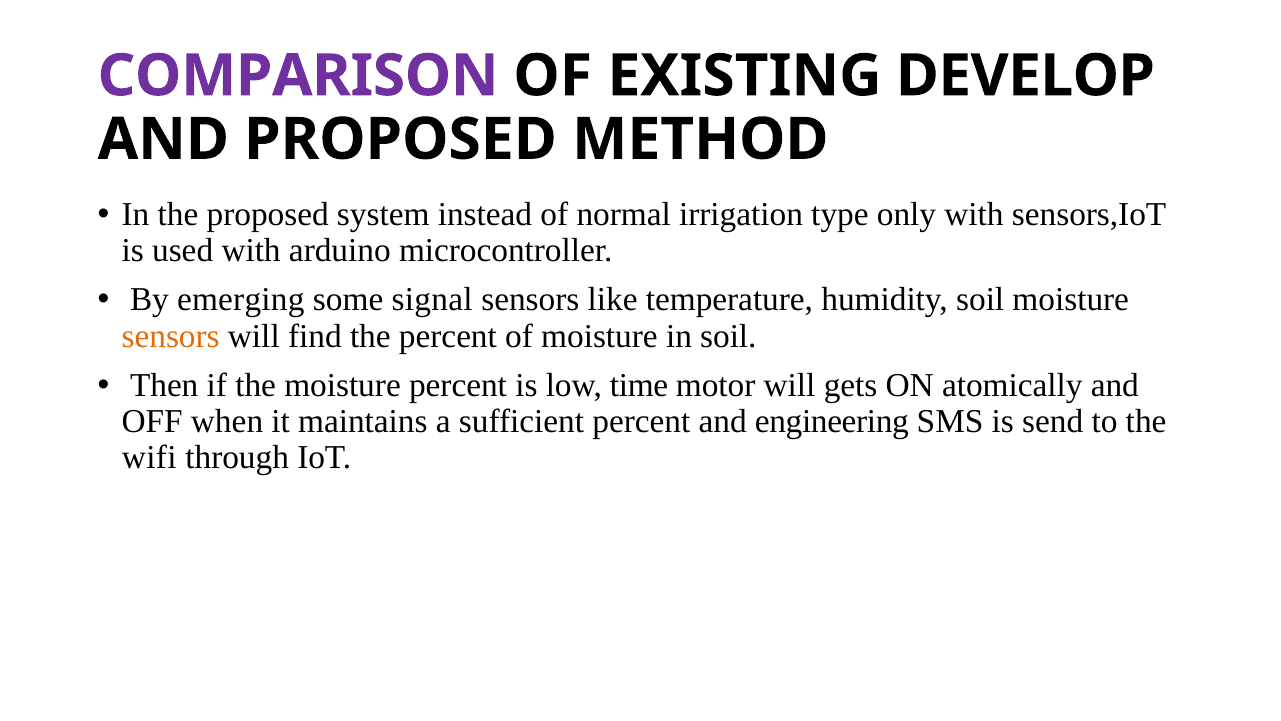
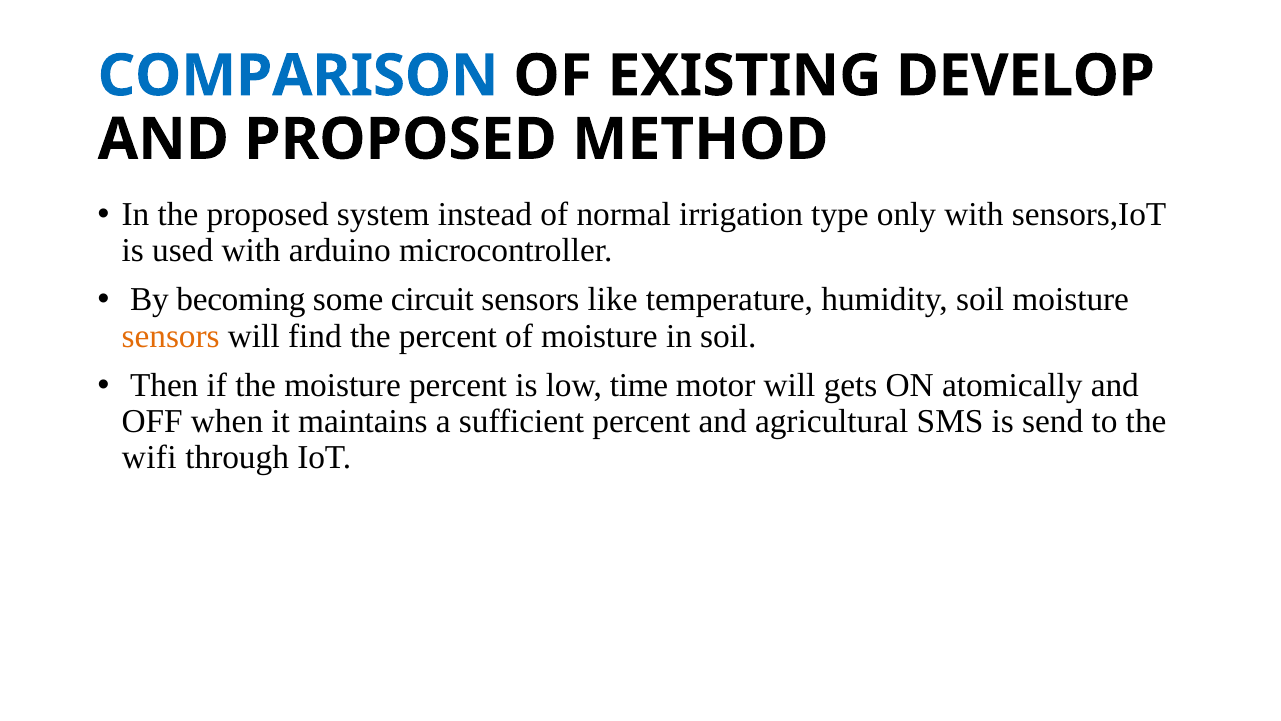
COMPARISON colour: purple -> blue
emerging: emerging -> becoming
signal: signal -> circuit
engineering: engineering -> agricultural
